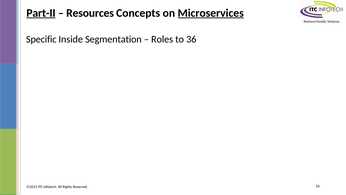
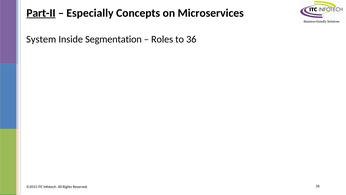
Resources: Resources -> Especially
Microservices underline: present -> none
Specific: Specific -> System
